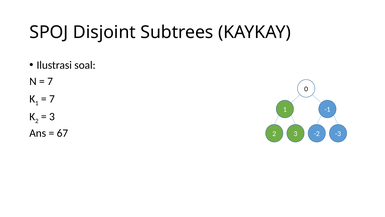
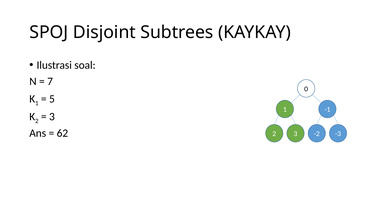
7 at (52, 99): 7 -> 5
67: 67 -> 62
